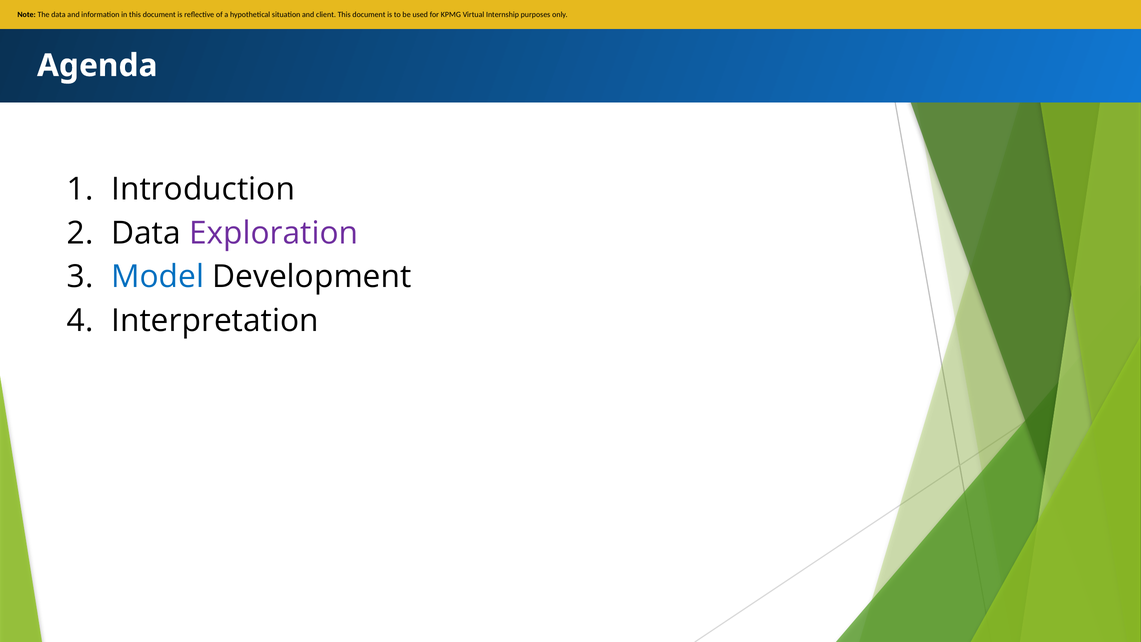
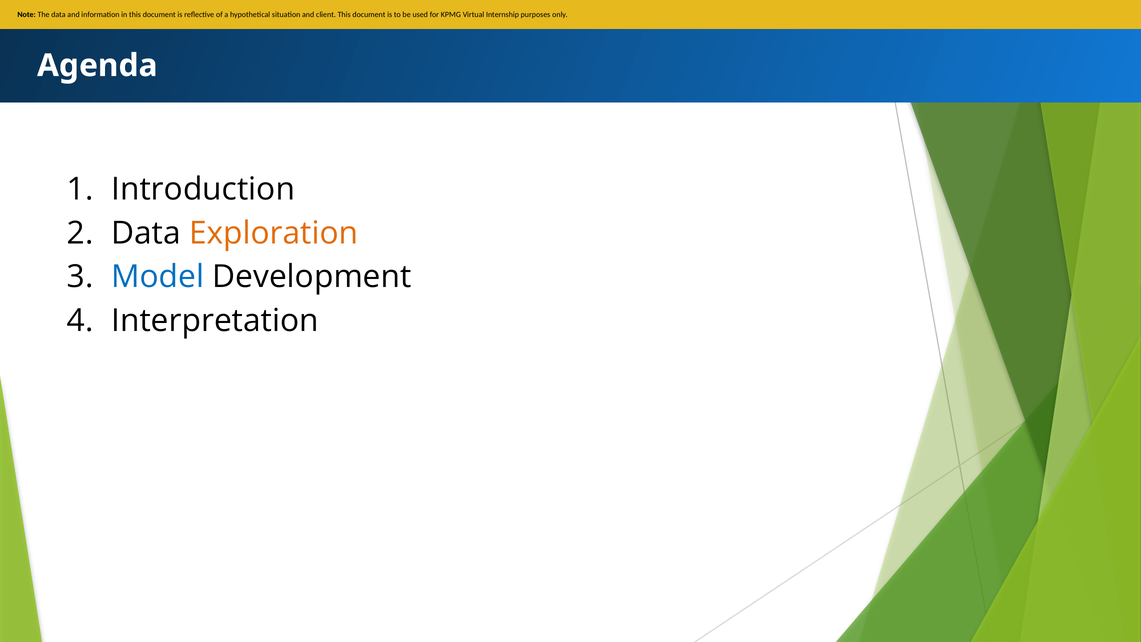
Exploration colour: purple -> orange
